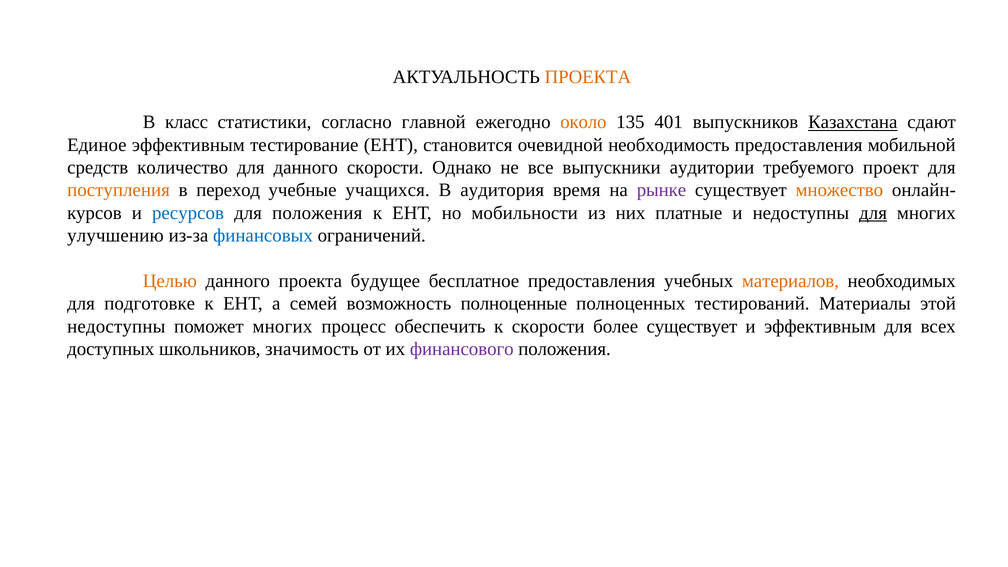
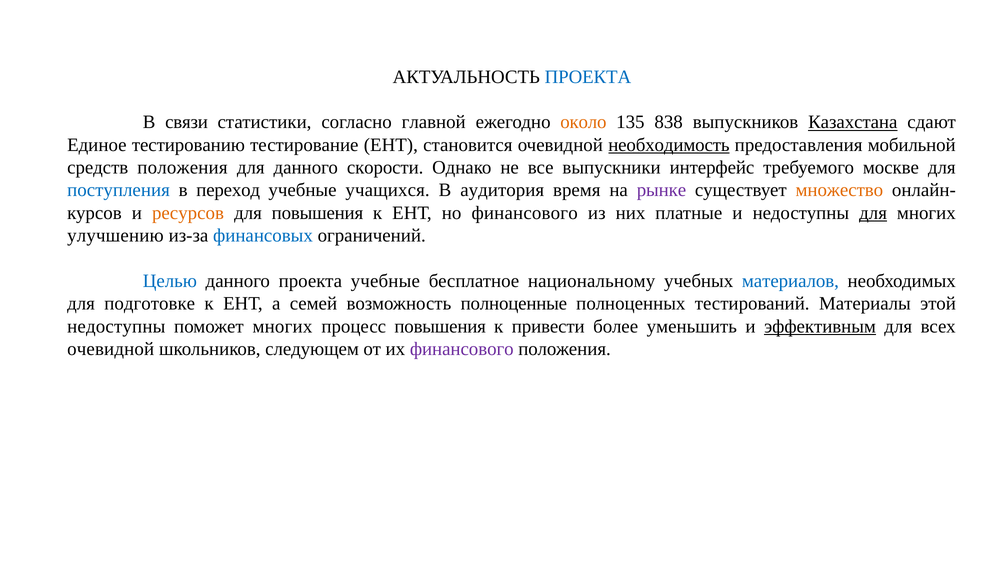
ПРОЕКТА at (588, 77) colour: orange -> blue
класс: класс -> связи
401: 401 -> 838
Единое эффективным: эффективным -> тестированию
необходимость underline: none -> present
средств количество: количество -> положения
аудитории: аудитории -> интерфейс
проект: проект -> москве
поступления colour: orange -> blue
ресурсов colour: blue -> orange
для положения: положения -> повышения
но мобильности: мобильности -> финансового
Целью colour: orange -> blue
проекта будущее: будущее -> учебные
бесплатное предоставления: предоставления -> национальному
материалов colour: orange -> blue
процесс обеспечить: обеспечить -> повышения
к скорости: скорости -> привести
более существует: существует -> уменьшить
эффективным at (820, 326) underline: none -> present
доступных at (111, 349): доступных -> очевидной
значимость: значимость -> следующем
